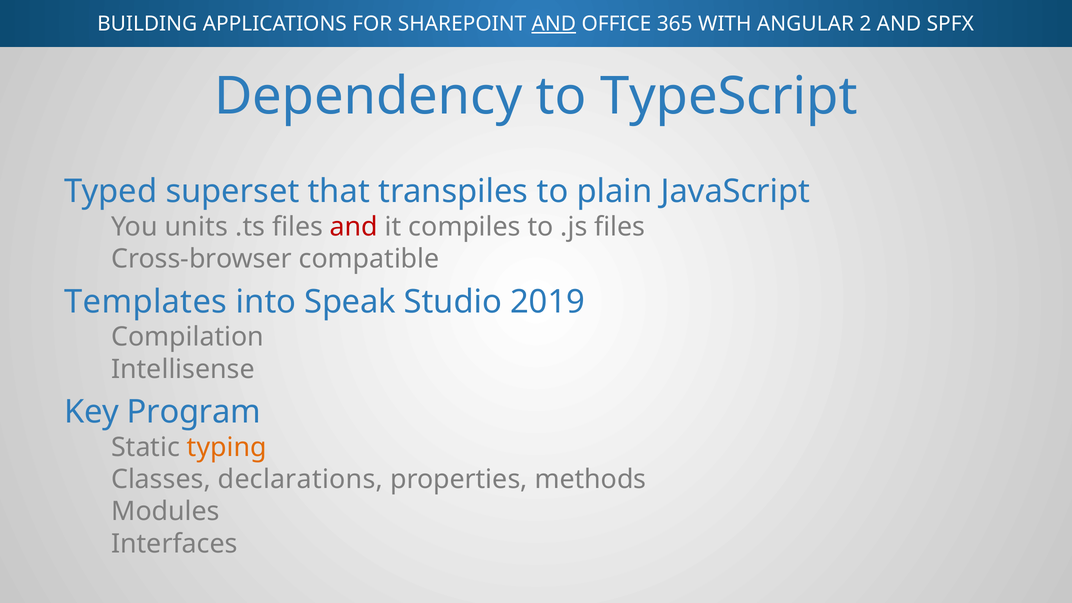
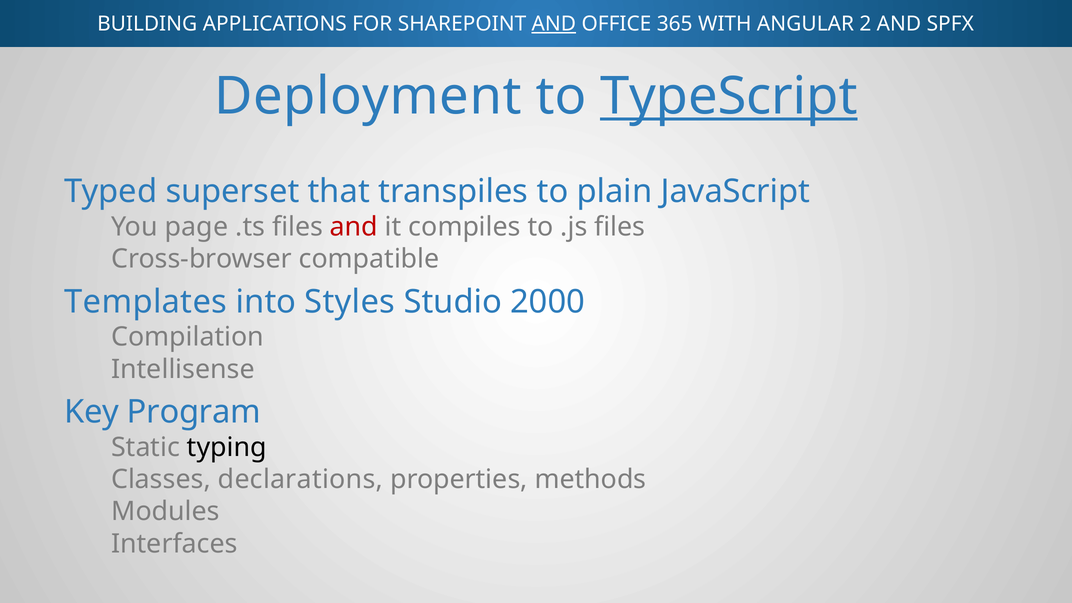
Dependency: Dependency -> Deployment
TypeScript underline: none -> present
units: units -> page
Speak: Speak -> Styles
2019: 2019 -> 2000
typing colour: orange -> black
